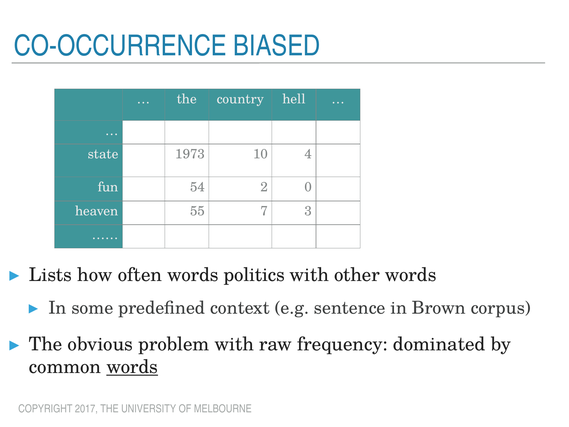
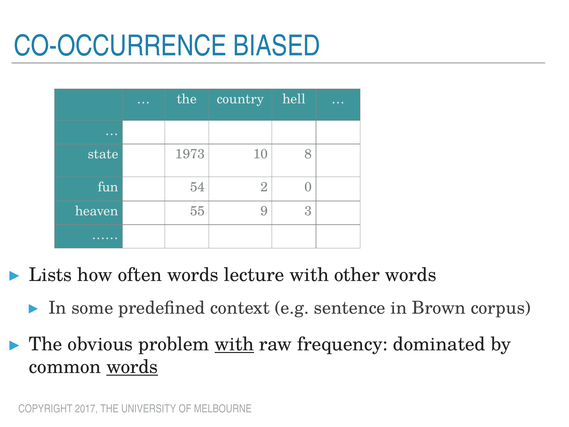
4: 4 -> 8
7: 7 -> 9
politics: politics -> lecture
with at (234, 344) underline: none -> present
